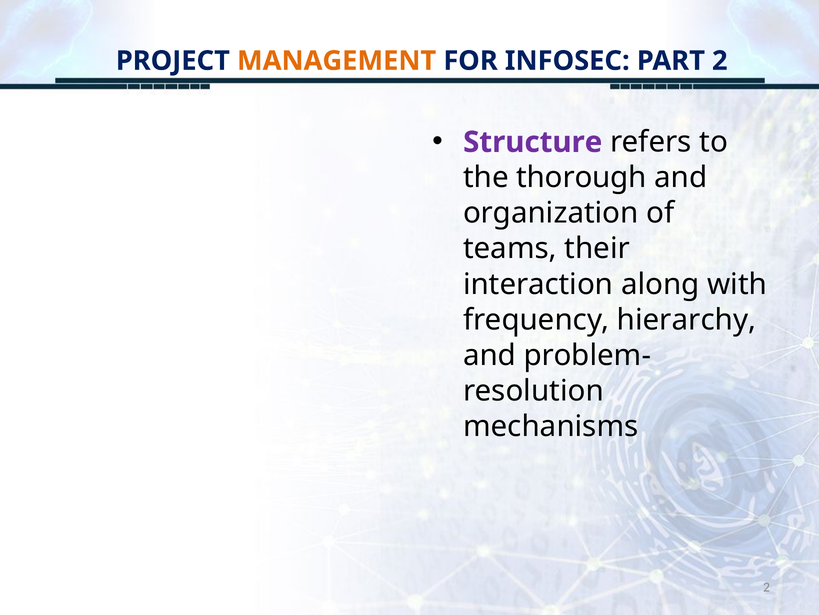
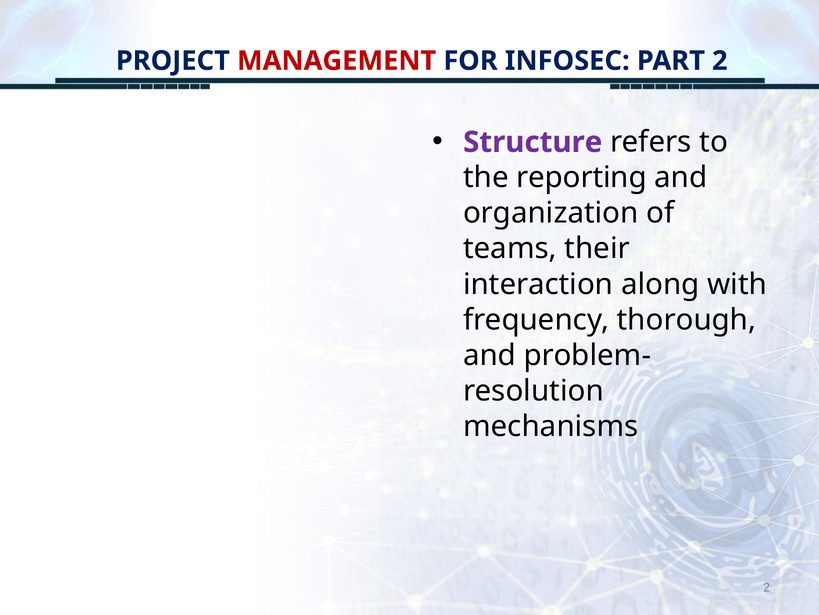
MANAGEMENT colour: orange -> red
thorough: thorough -> reporting
hierarchy: hierarchy -> thorough
